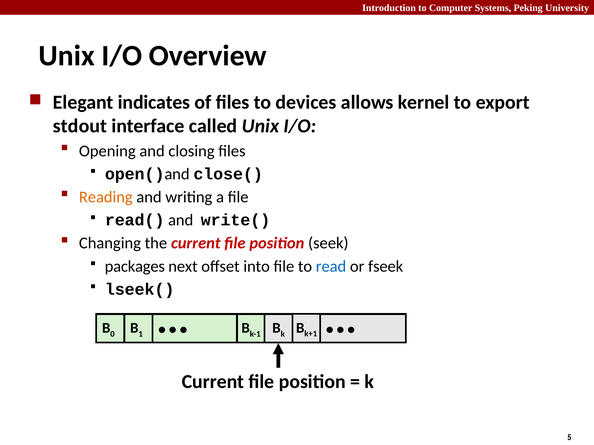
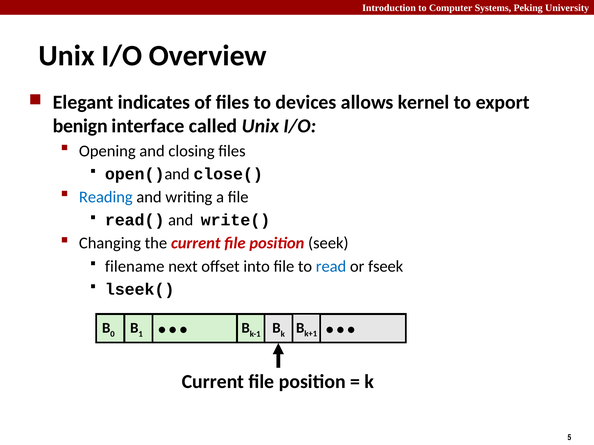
stdout: stdout -> benign
Reading colour: orange -> blue
packages: packages -> filename
